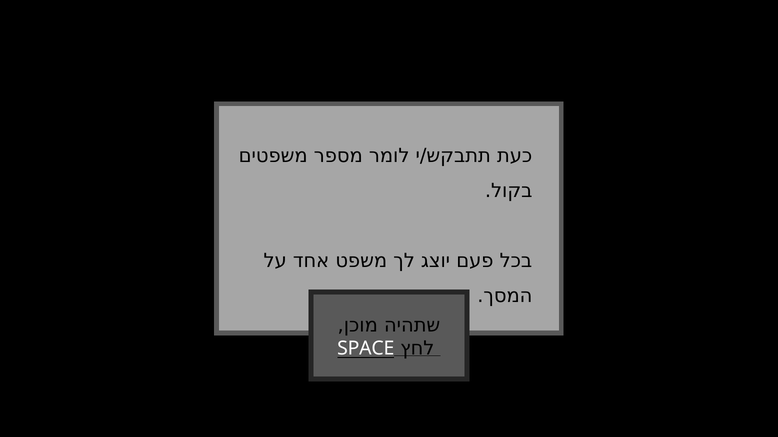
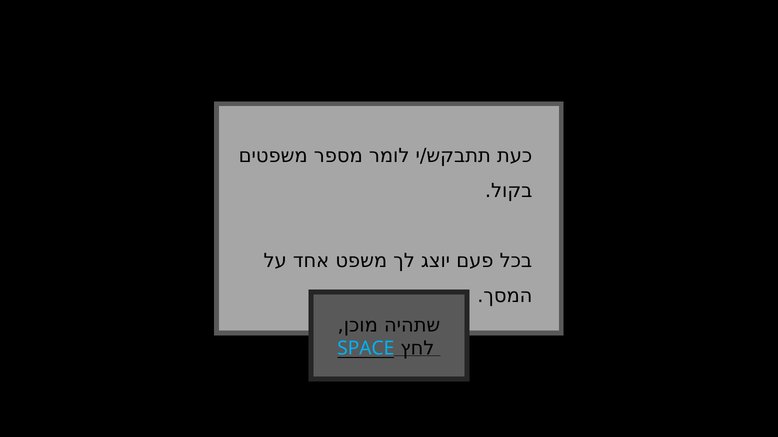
SPACE colour: white -> light blue
